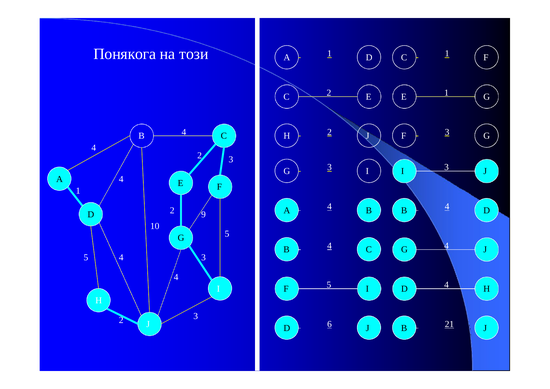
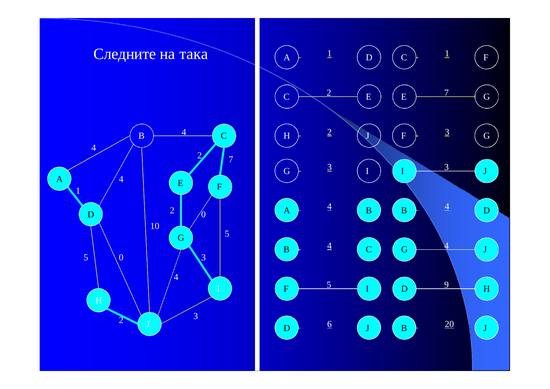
Понякога: Понякога -> Следните
този: този -> така
1 at (446, 93): 1 -> 7
3 at (231, 159): 3 -> 7
2 9: 9 -> 0
4 at (121, 257): 4 -> 0
4 at (446, 285): 4 -> 9
21: 21 -> 20
